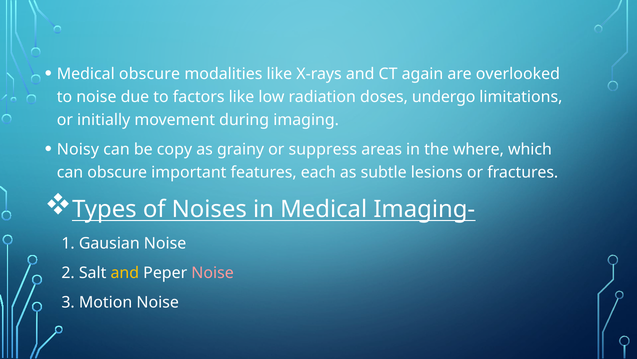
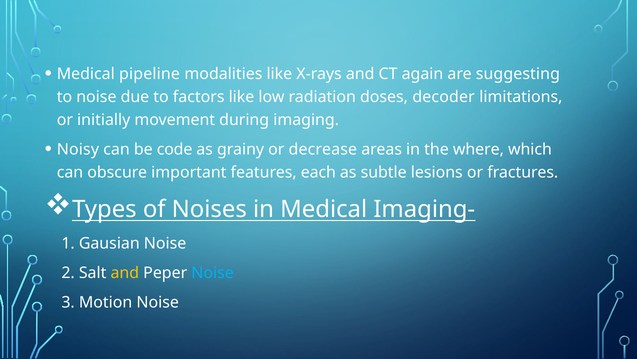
Medical obscure: obscure -> pipeline
overlooked: overlooked -> suggesting
undergo: undergo -> decoder
copy: copy -> code
suppress: suppress -> decrease
Noise at (213, 272) colour: pink -> light blue
